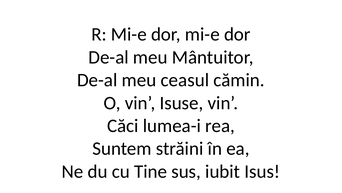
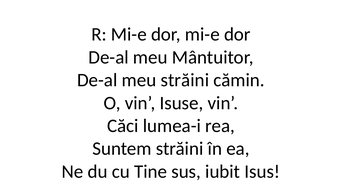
meu ceasul: ceasul -> străini
